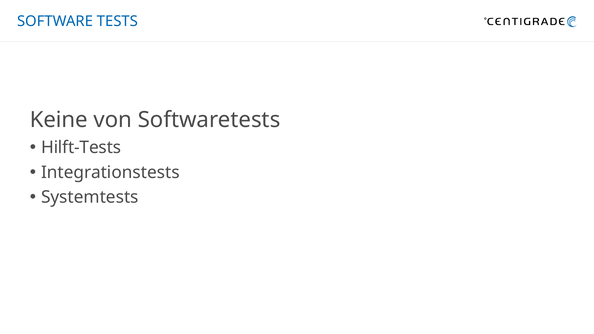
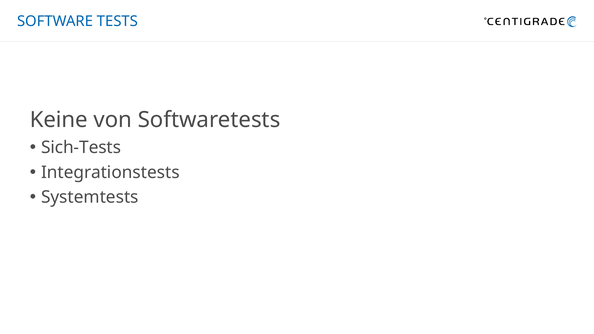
Hilft-Tests: Hilft-Tests -> Sich-Tests
